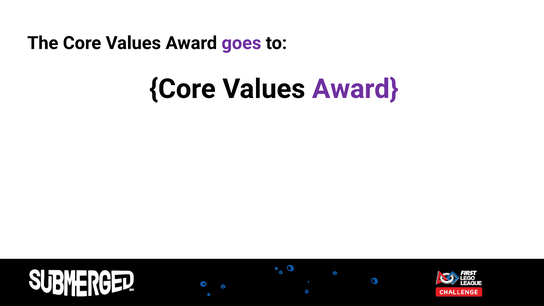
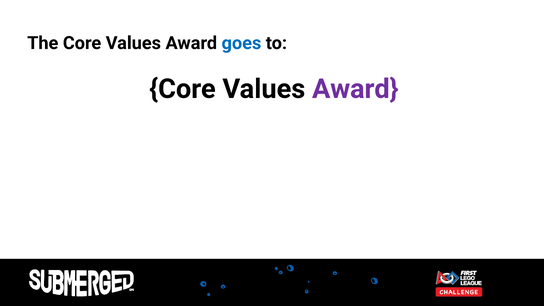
goes colour: purple -> blue
